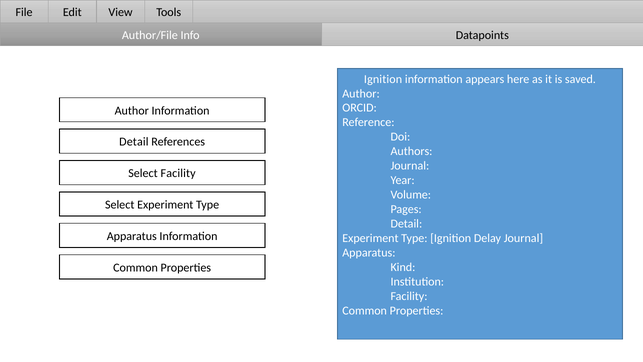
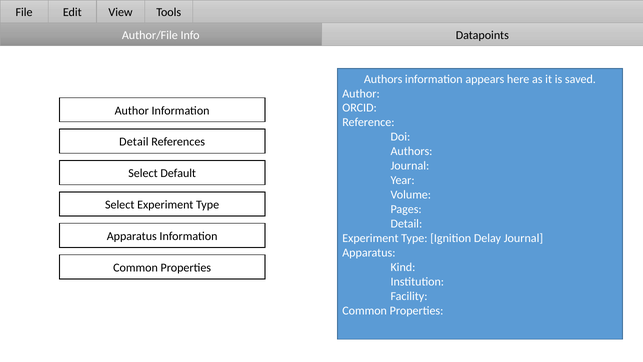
Ignition at (383, 79): Ignition -> Authors
Select Facility: Facility -> Default
